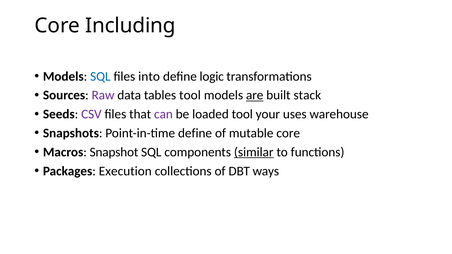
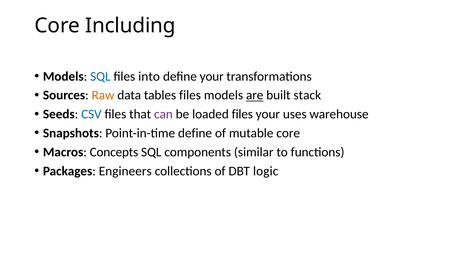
define logic: logic -> your
Raw colour: purple -> orange
tables tool: tool -> files
CSV colour: purple -> blue
loaded tool: tool -> files
Snapshot: Snapshot -> Concepts
similar underline: present -> none
Execution: Execution -> Engineers
ways: ways -> logic
